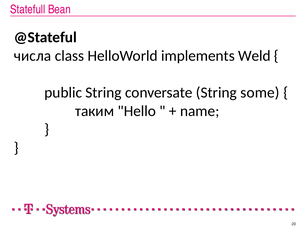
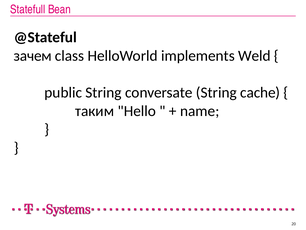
числа: числа -> зачем
some: some -> cache
